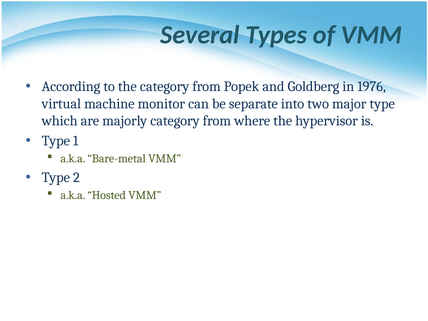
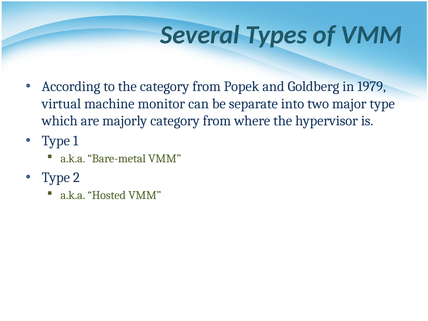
1976: 1976 -> 1979
